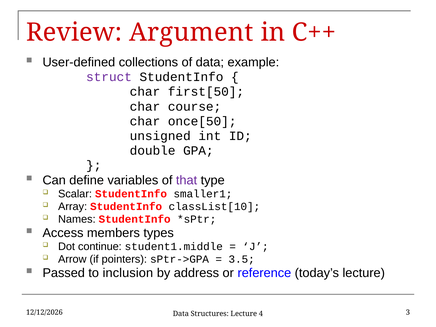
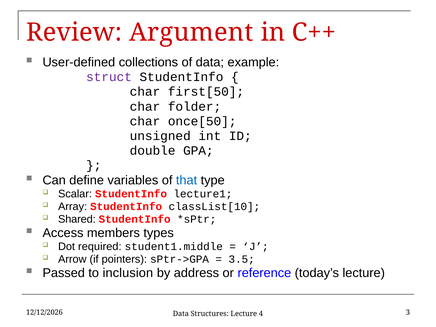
course: course -> folder
that colour: purple -> blue
smaller1: smaller1 -> lecture1
Names: Names -> Shared
continue: continue -> required
